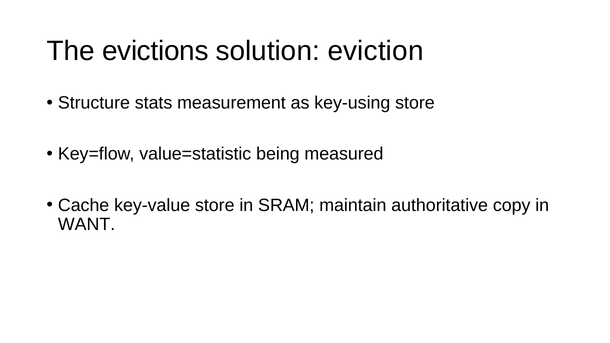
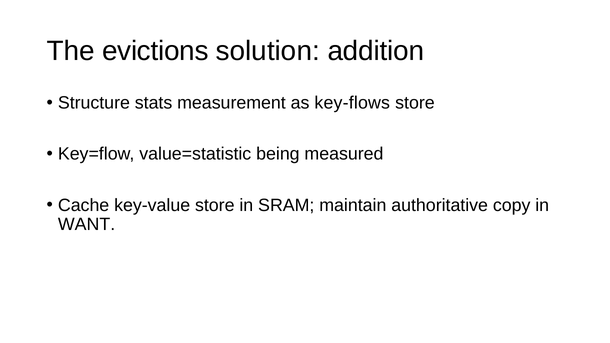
eviction: eviction -> addition
key-using: key-using -> key-flows
